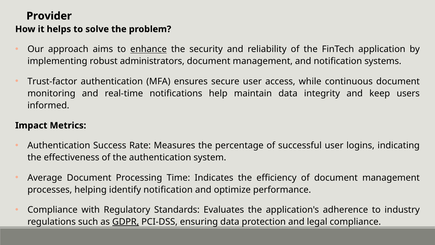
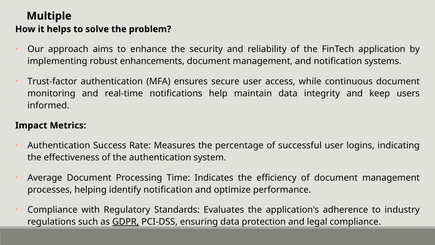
Provider: Provider -> Multiple
enhance underline: present -> none
administrators: administrators -> enhancements
